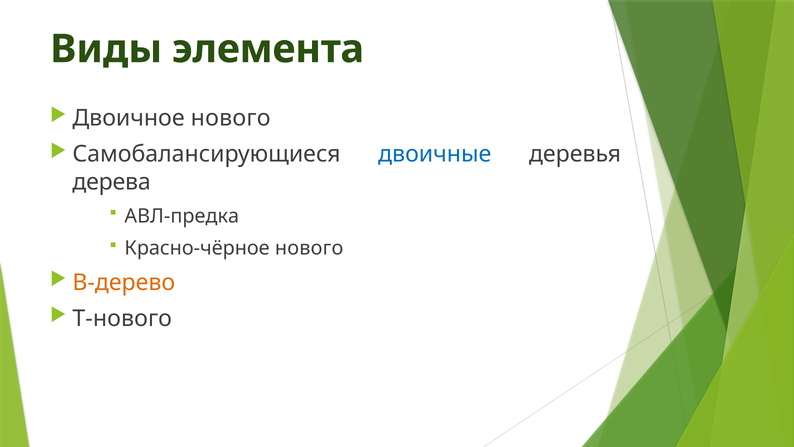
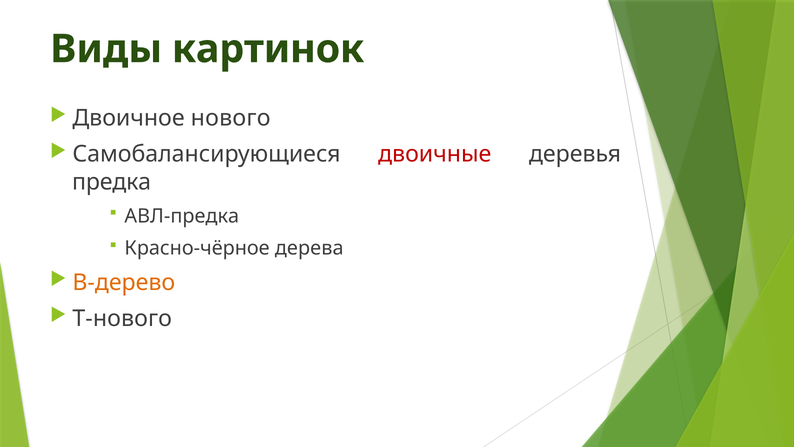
элемента: элемента -> картинок
двоичные colour: blue -> red
дерева: дерева -> предка
Красно-чёрное нового: нового -> дерева
